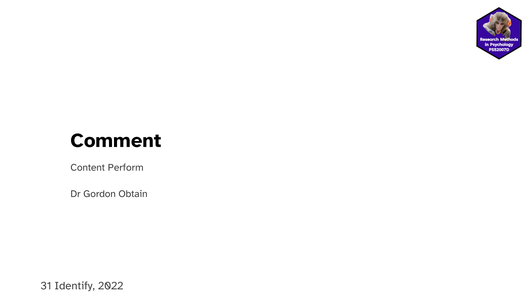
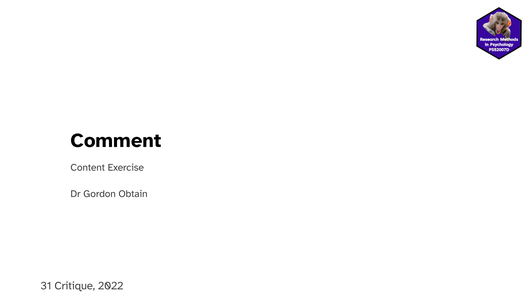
Perform: Perform -> Exercise
Identify: Identify -> Critique
